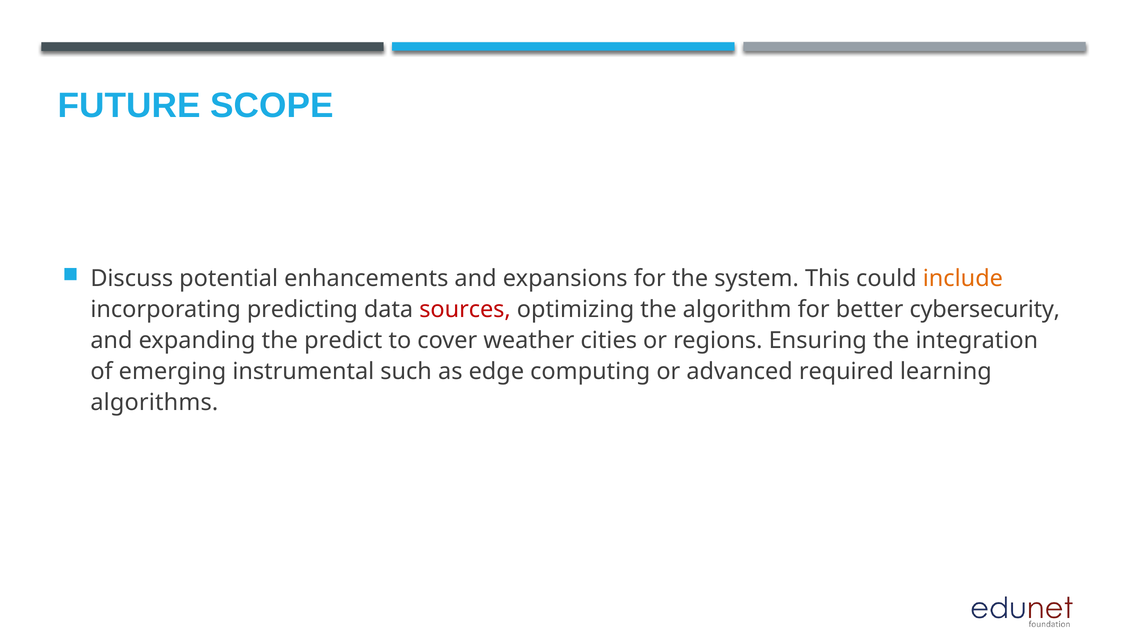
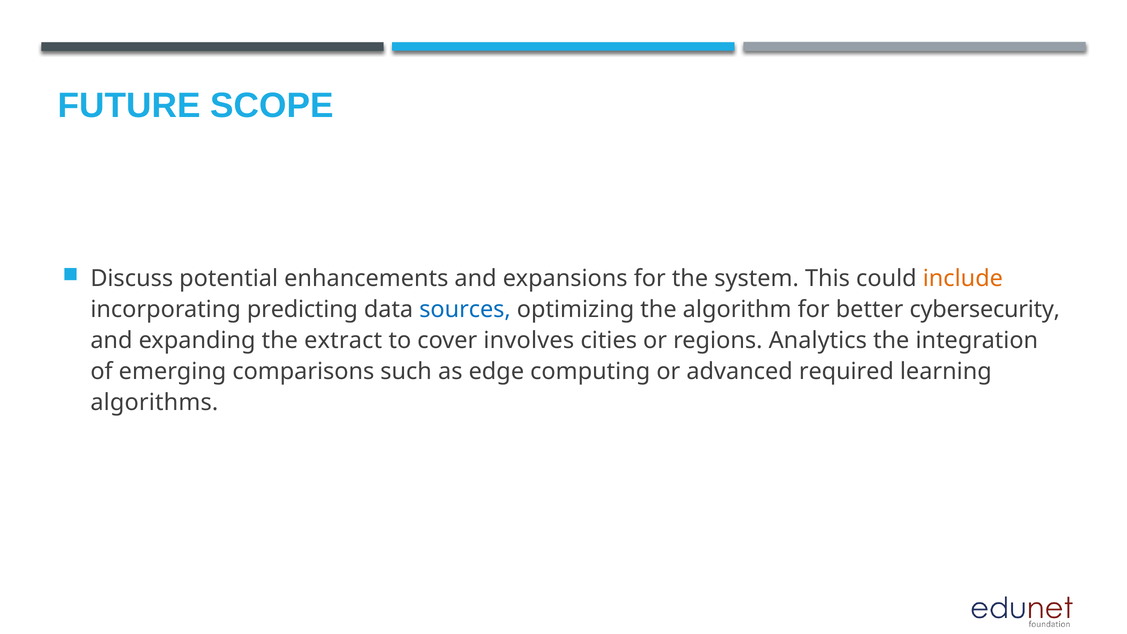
sources colour: red -> blue
predict: predict -> extract
weather: weather -> involves
Ensuring: Ensuring -> Analytics
instrumental: instrumental -> comparisons
